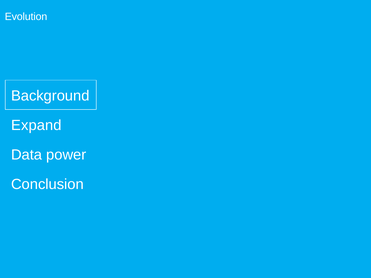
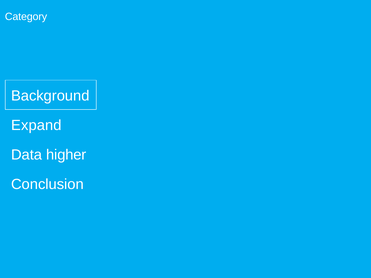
Evolution: Evolution -> Category
power: power -> higher
